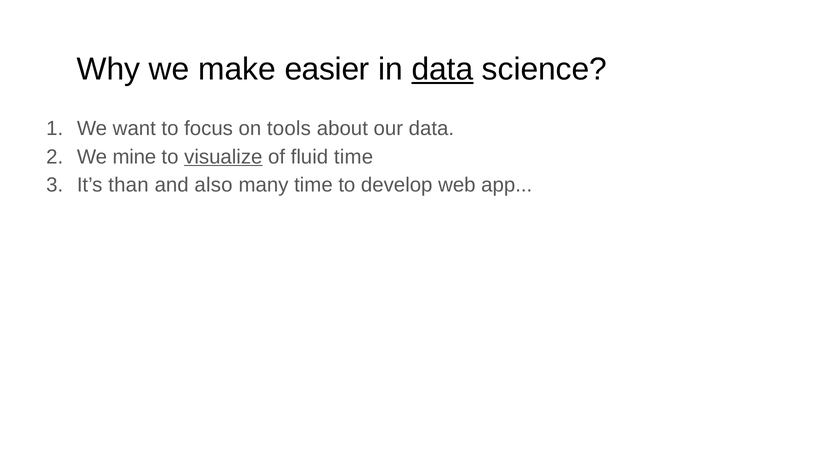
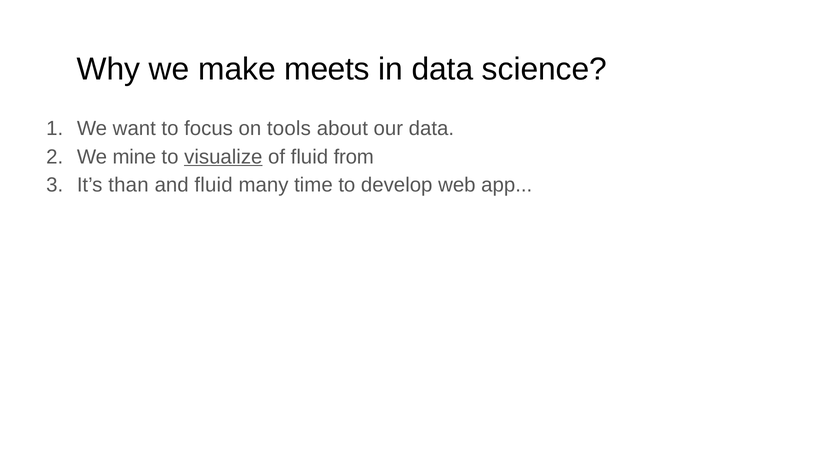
easier: easier -> meets
data at (442, 69) underline: present -> none
fluid time: time -> from
and also: also -> fluid
